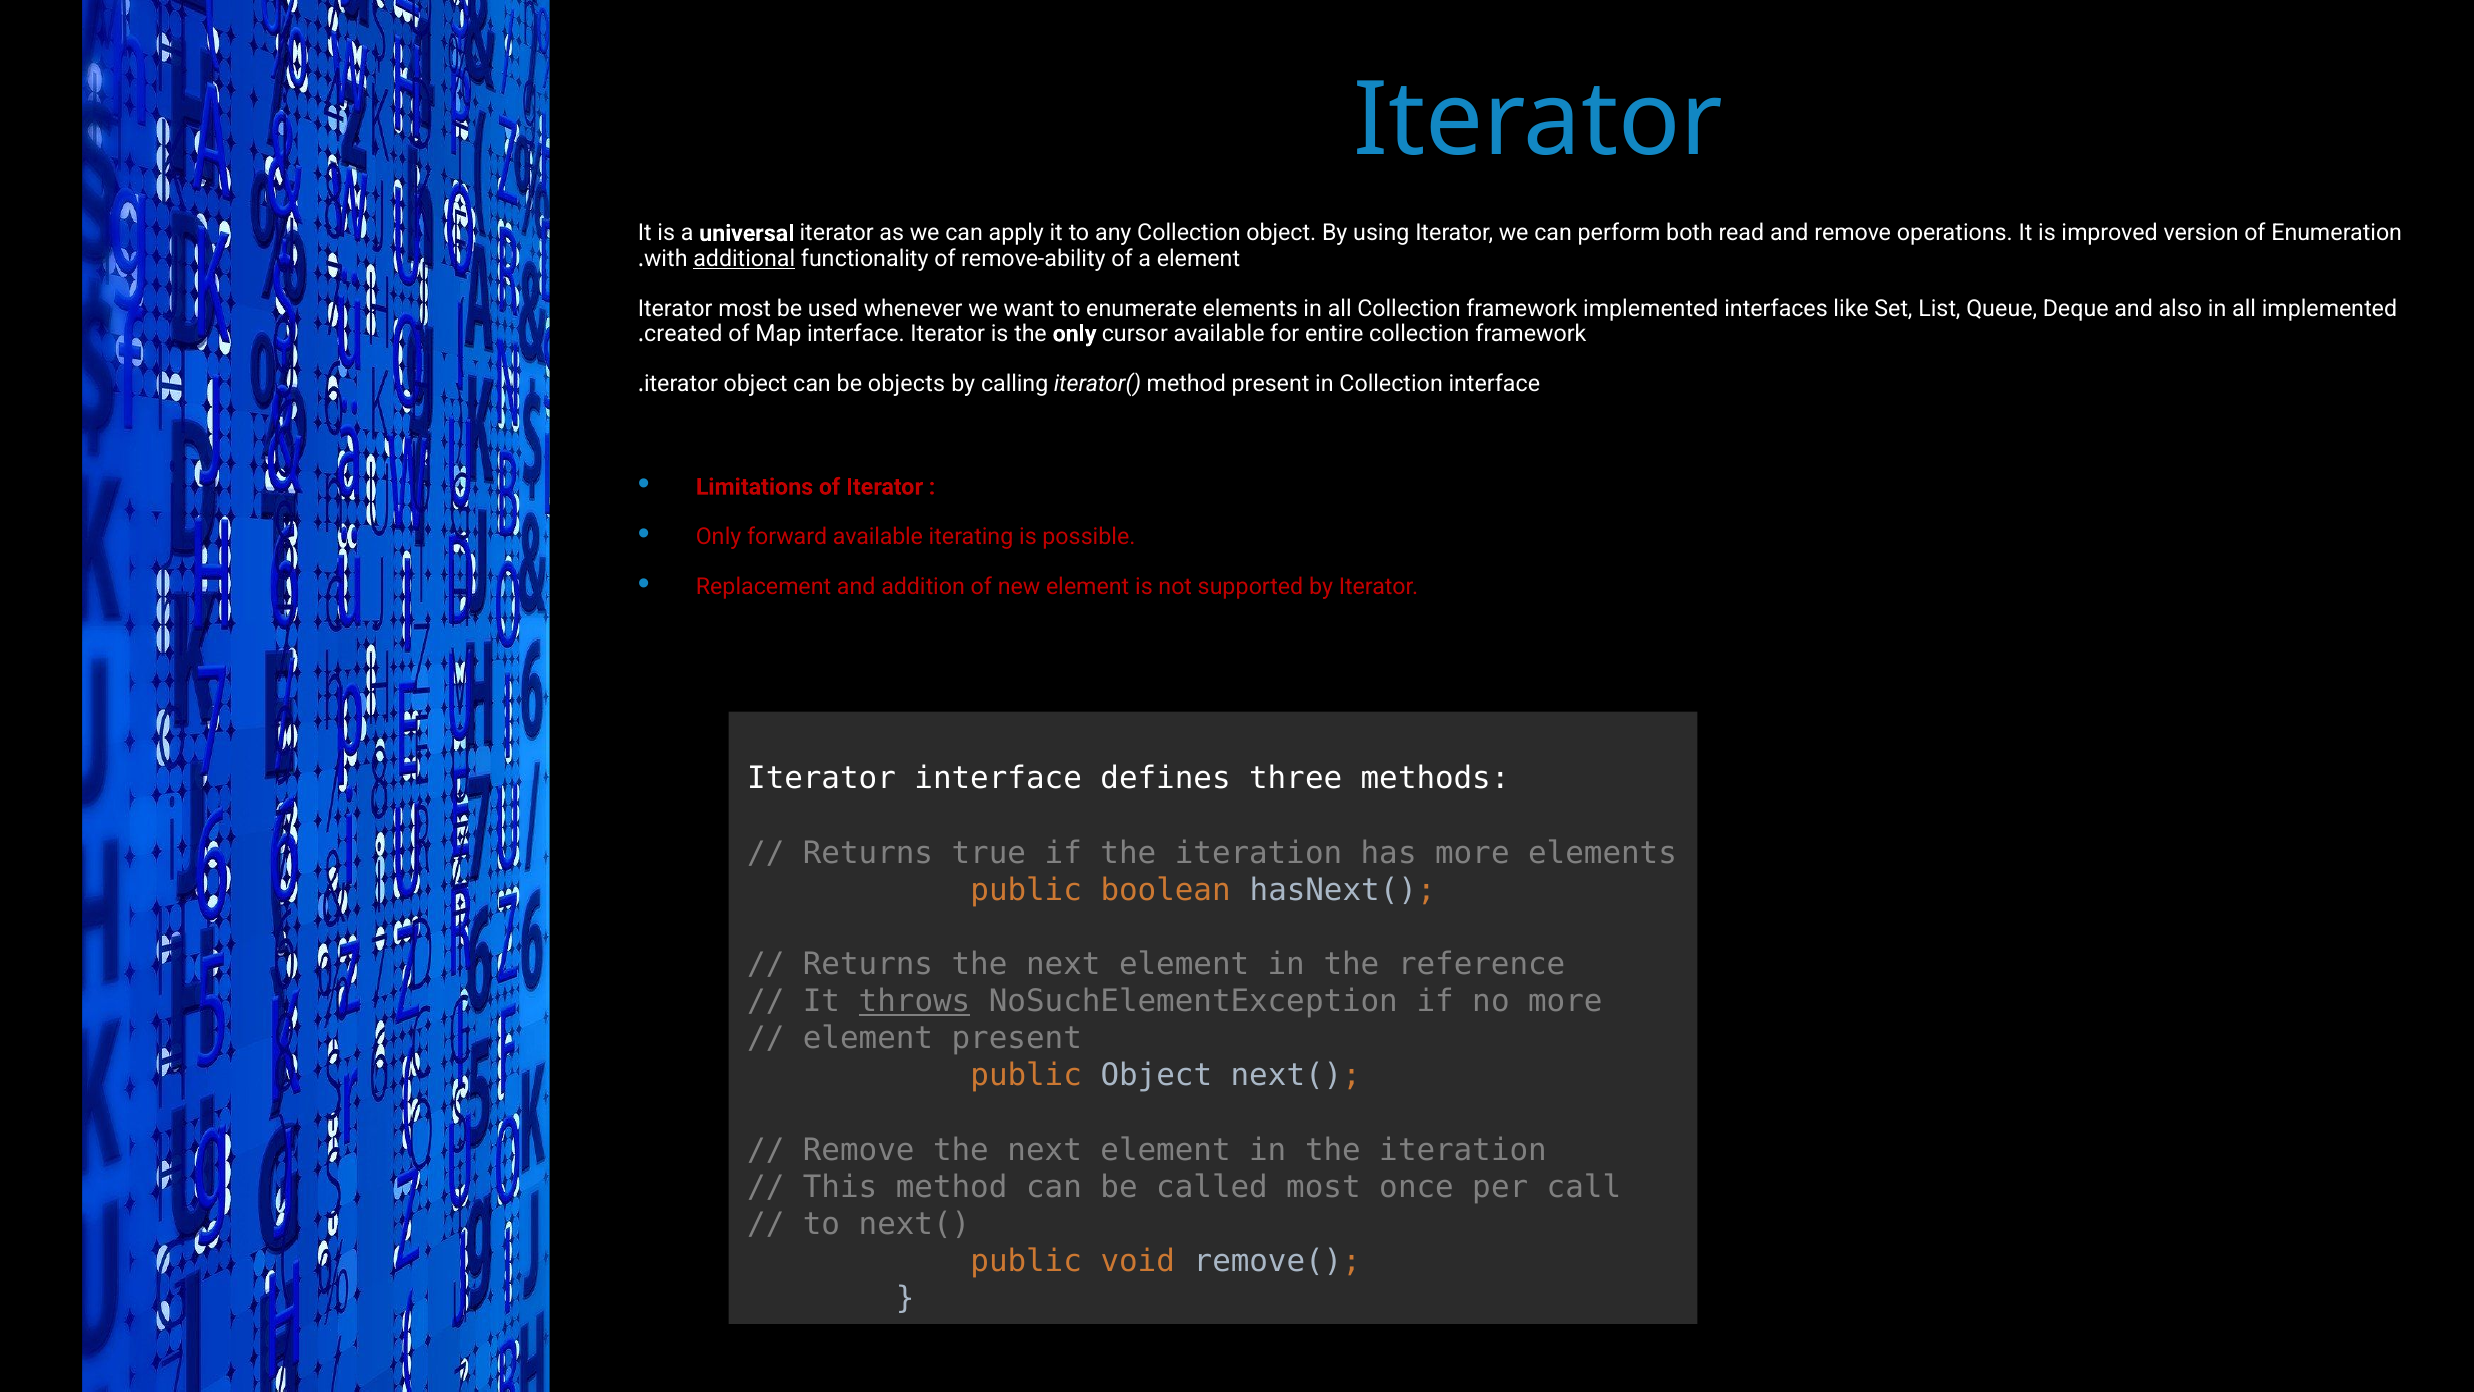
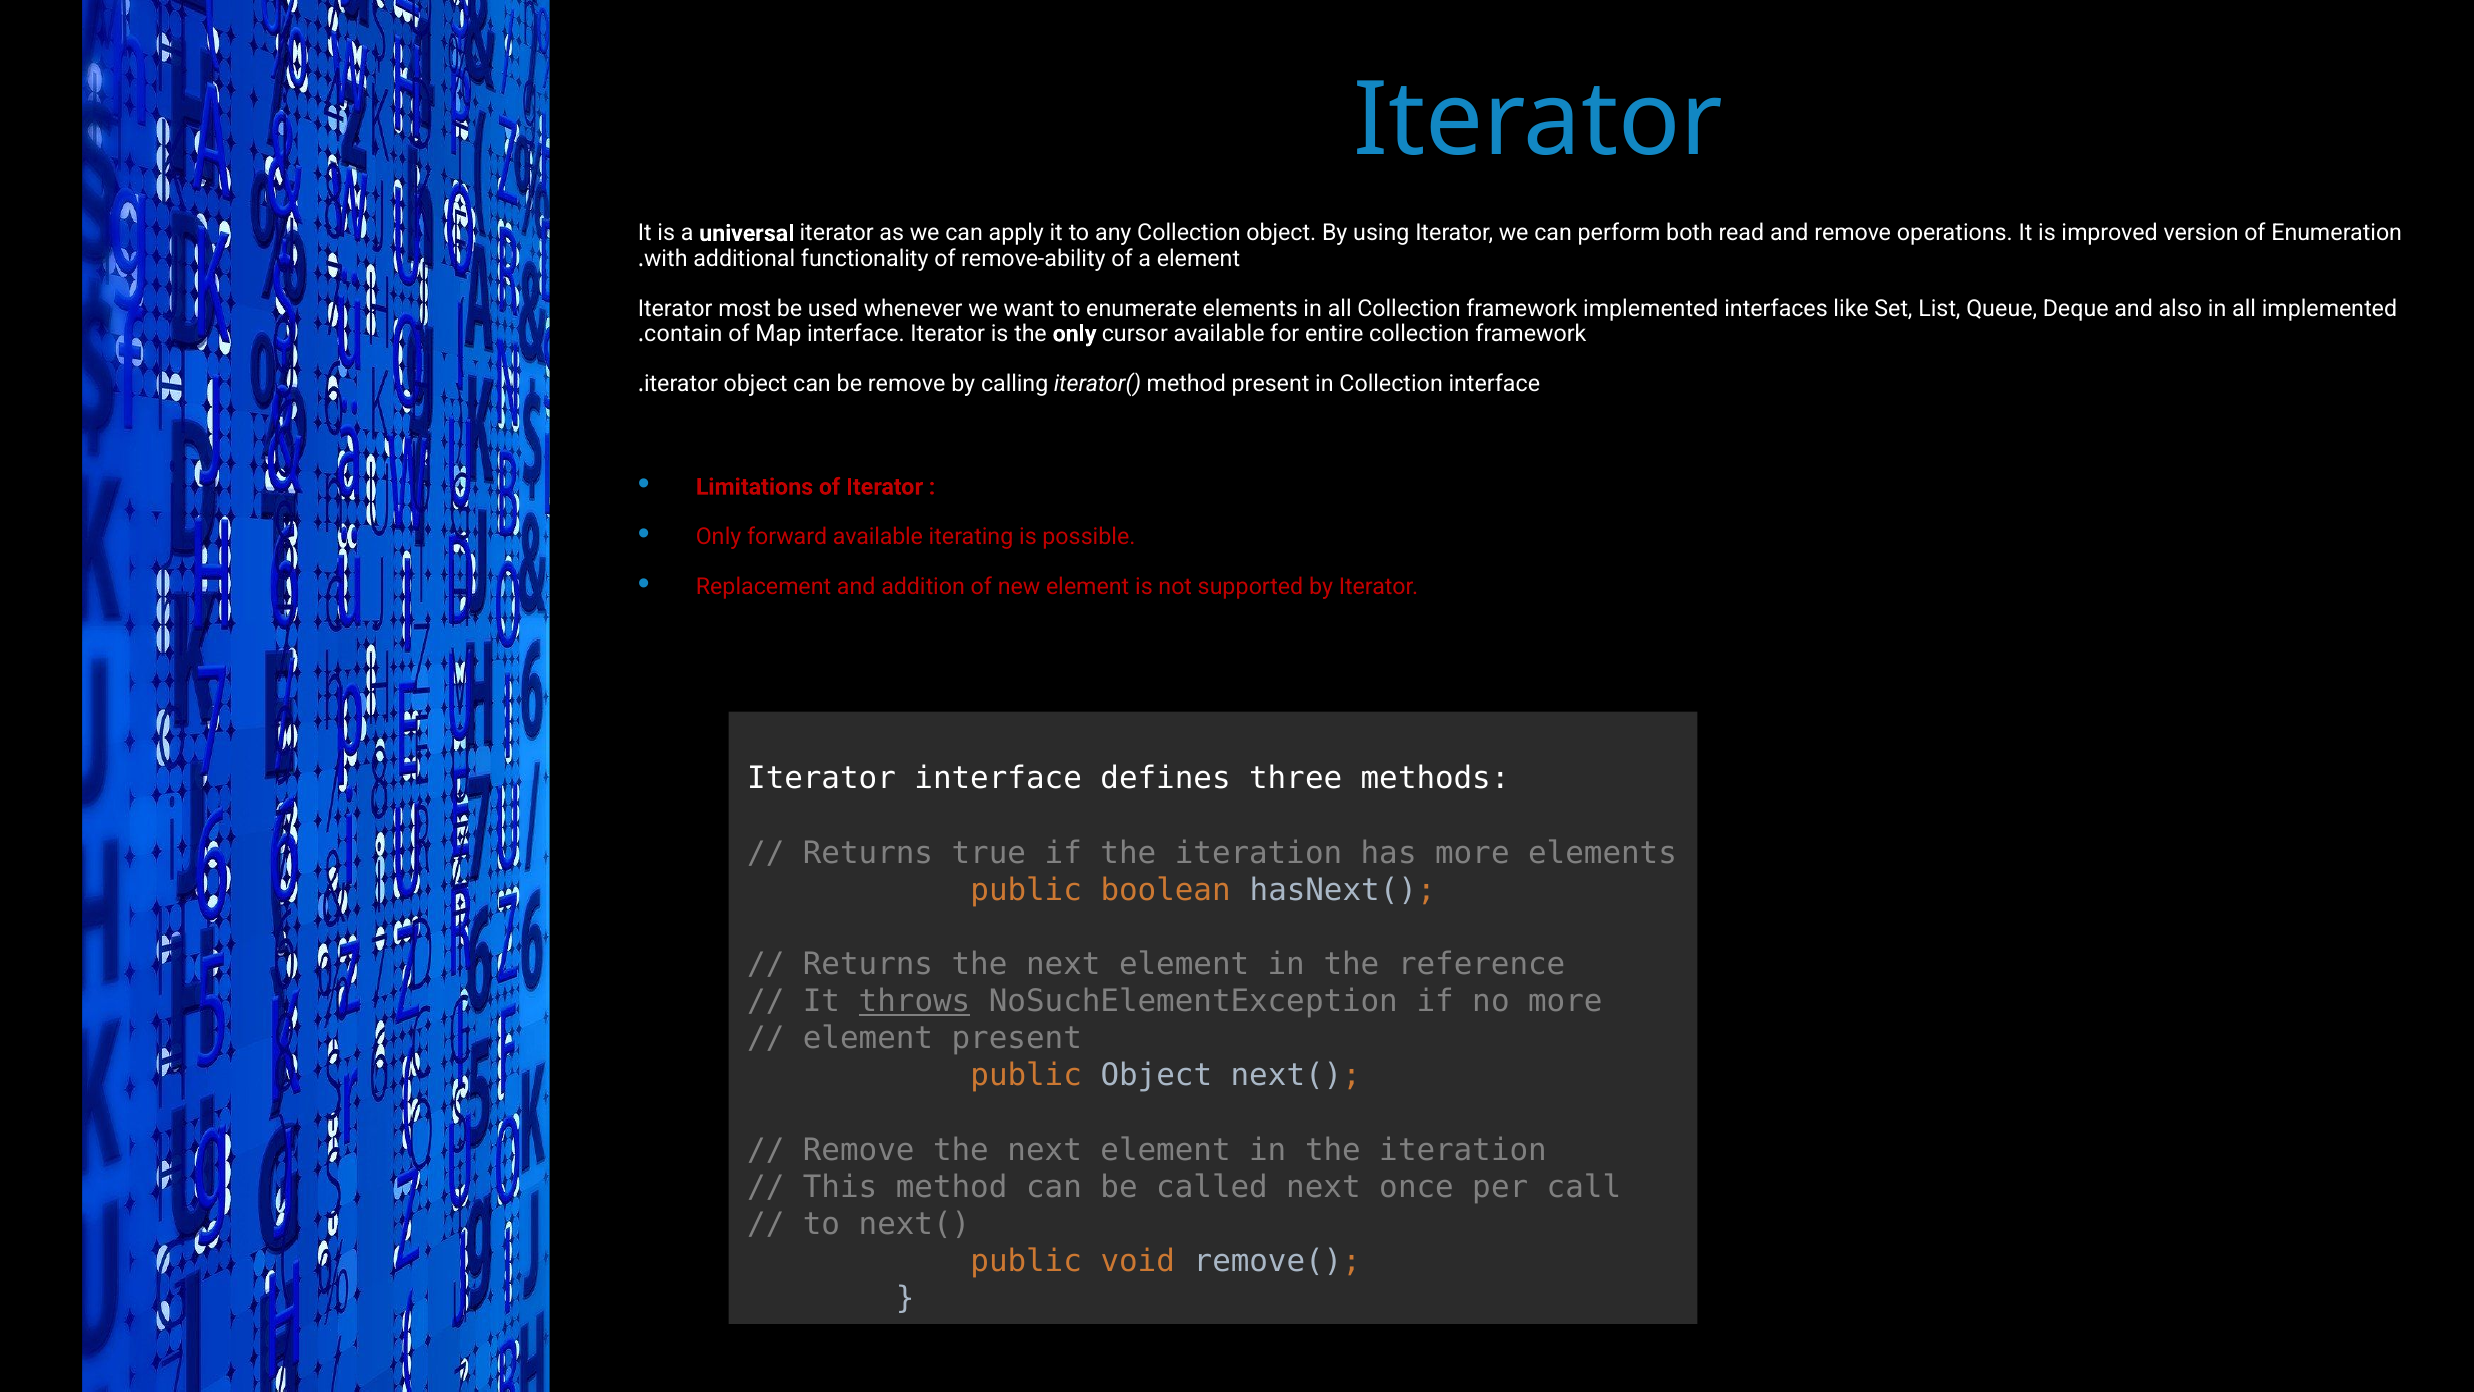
additional underline: present -> none
created: created -> contain
be objects: objects -> remove
called most: most -> next
